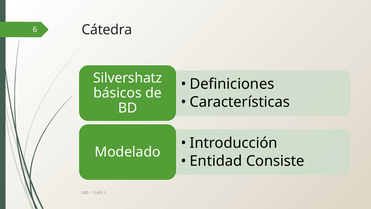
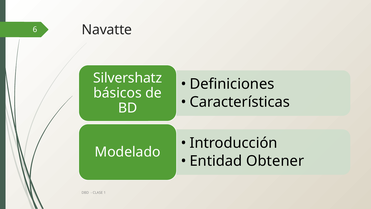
Cátedra: Cátedra -> Navatte
Consiste: Consiste -> Obtener
